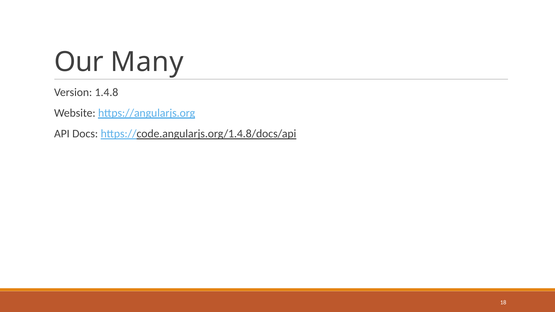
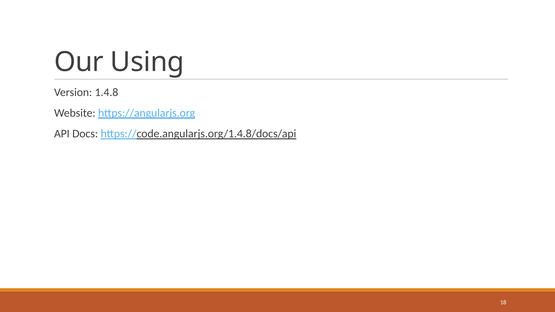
Many: Many -> Using
